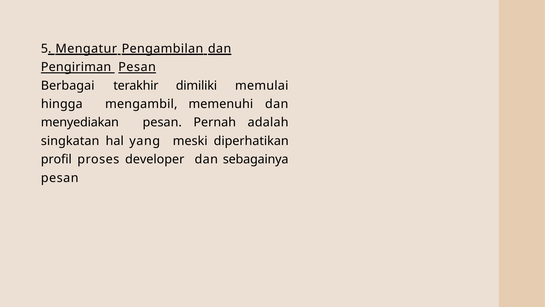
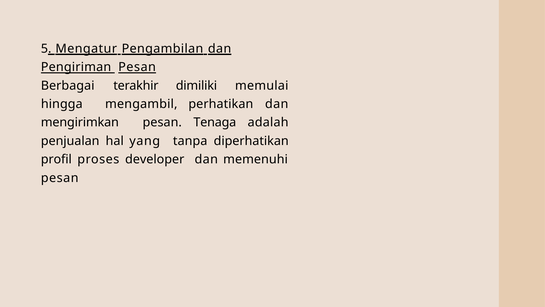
memenuhi: memenuhi -> perhatikan
menyediakan: menyediakan -> mengirimkan
Pernah: Pernah -> Tenaga
singkatan: singkatan -> penjualan
meski: meski -> tanpa
sebagainya: sebagainya -> memenuhi
